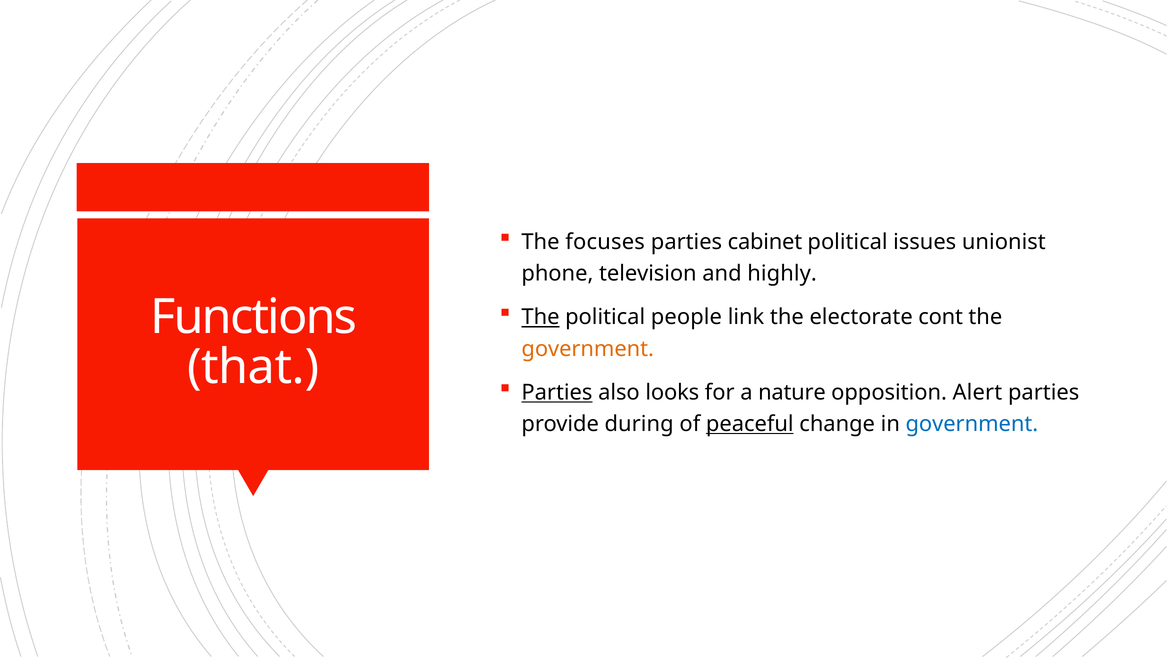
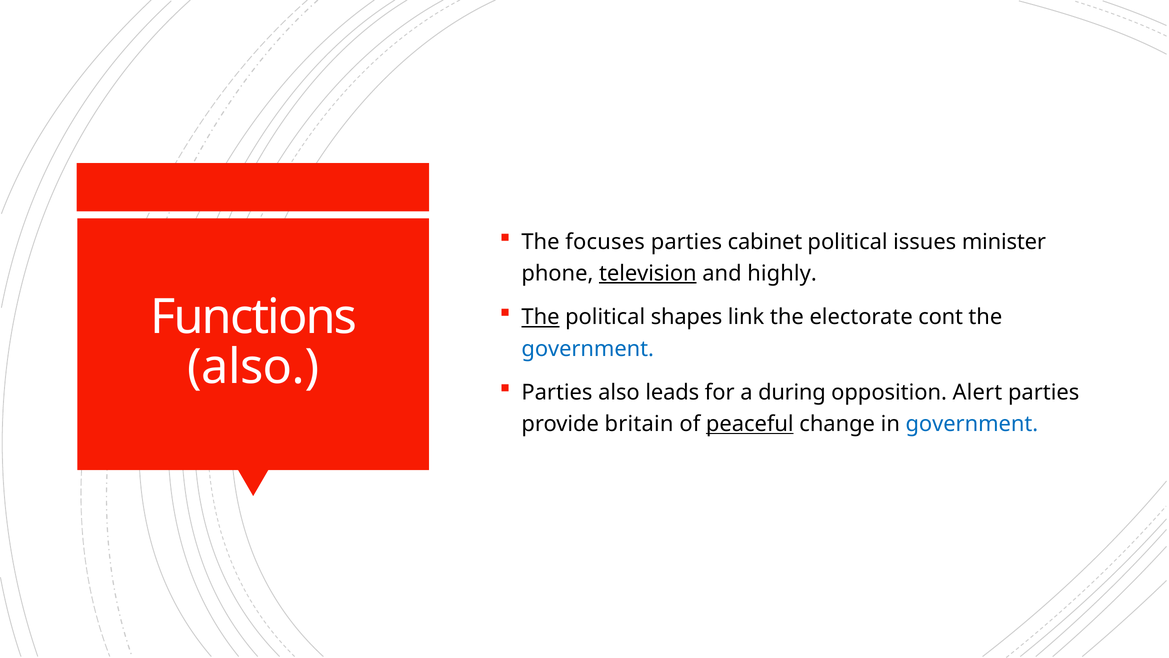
unionist: unionist -> minister
television underline: none -> present
people: people -> shapes
government at (588, 349) colour: orange -> blue
that at (253, 367): that -> also
Parties at (557, 392) underline: present -> none
looks: looks -> leads
nature: nature -> during
during: during -> britain
